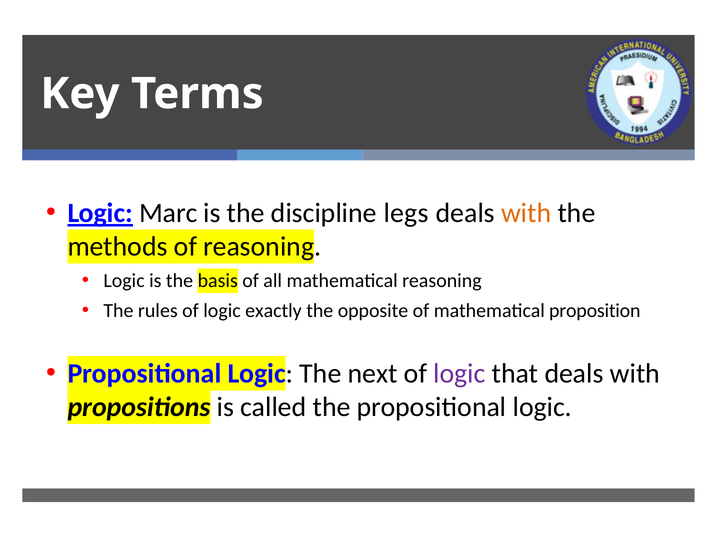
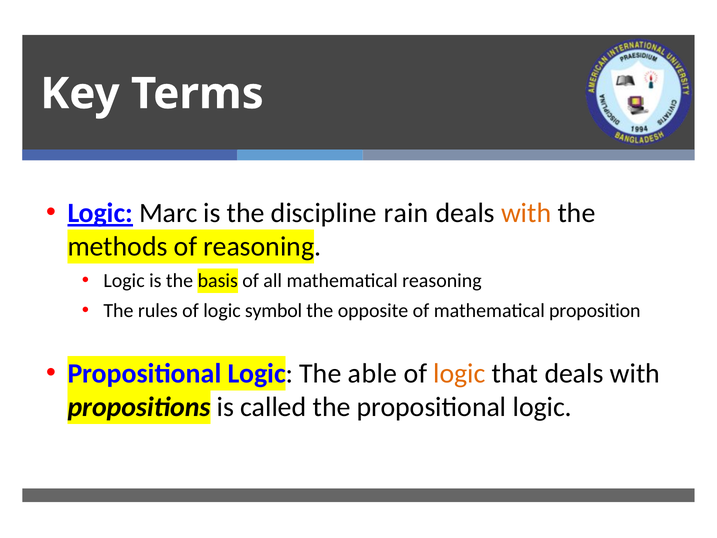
legs: legs -> rain
exactly: exactly -> symbol
next: next -> able
logic at (459, 373) colour: purple -> orange
